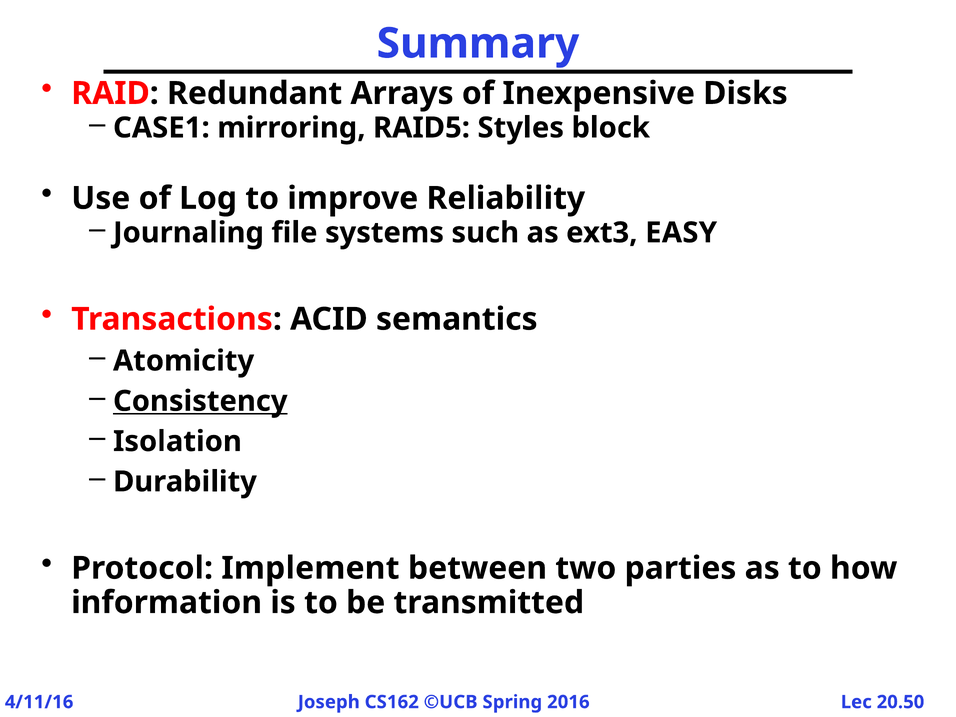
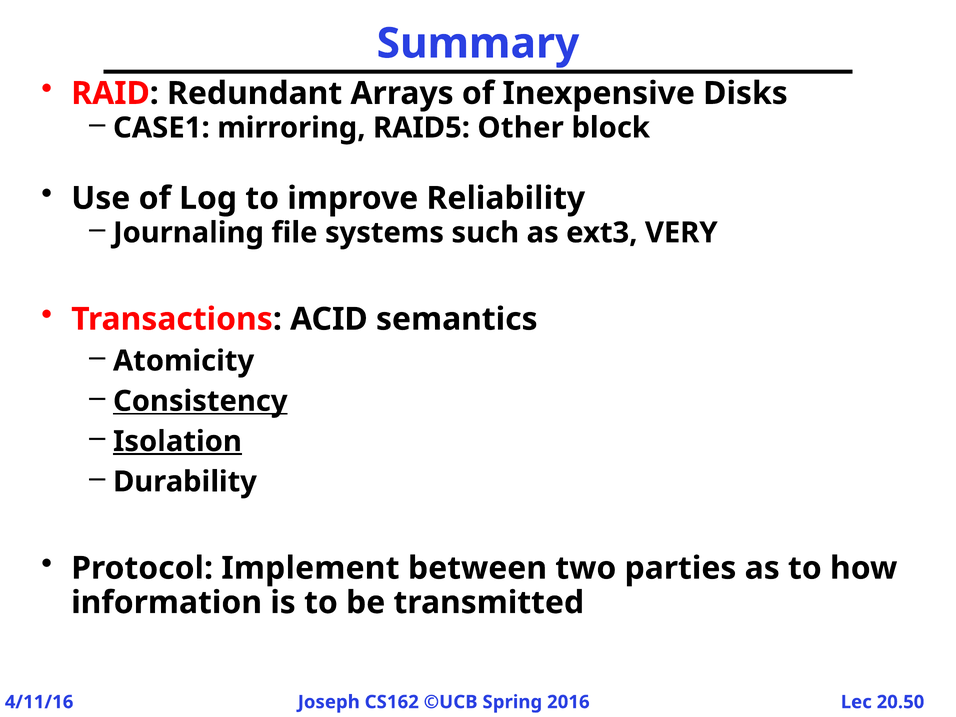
Styles: Styles -> Other
EASY: EASY -> VERY
Isolation underline: none -> present
